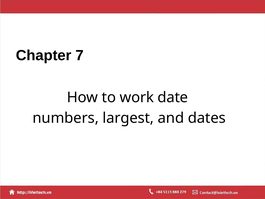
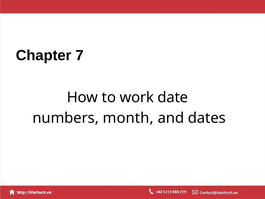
largest: largest -> month
